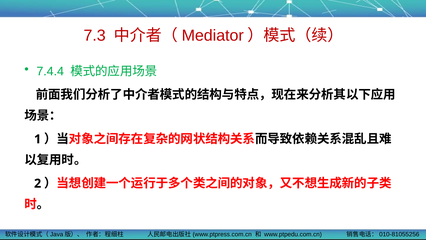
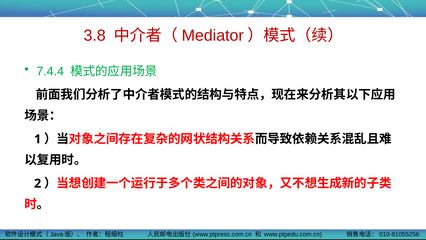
7.3: 7.3 -> 3.8
